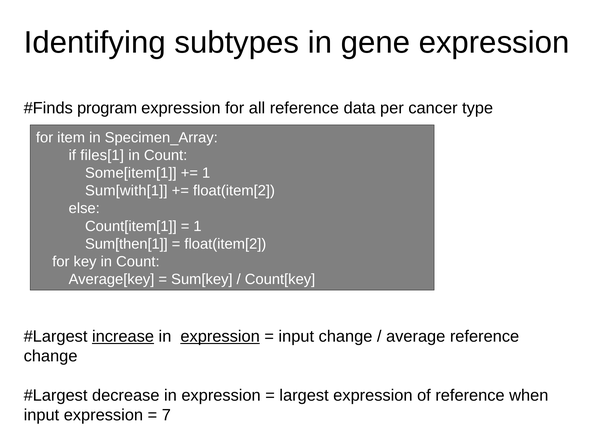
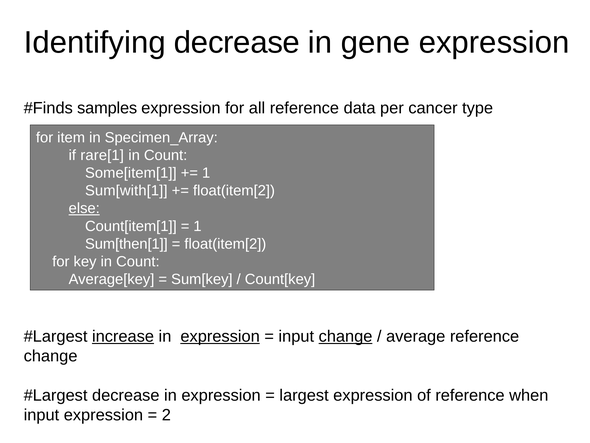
Identifying subtypes: subtypes -> decrease
program: program -> samples
files[1: files[1 -> rare[1
else underline: none -> present
change at (346, 336) underline: none -> present
7: 7 -> 2
